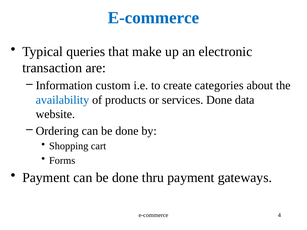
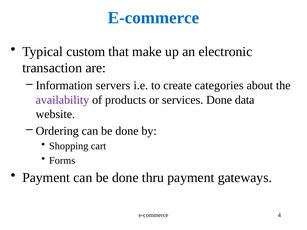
queries: queries -> custom
custom: custom -> servers
availability colour: blue -> purple
